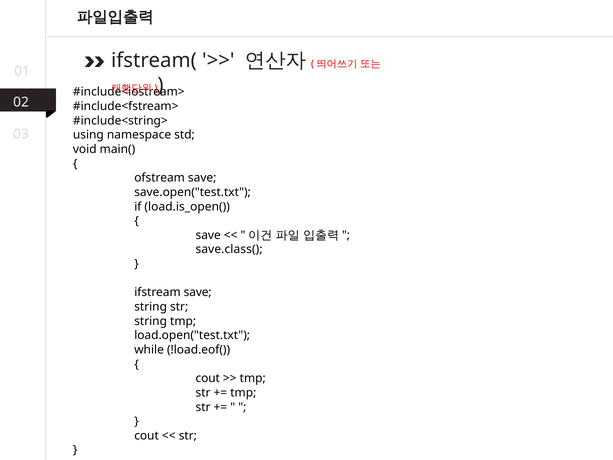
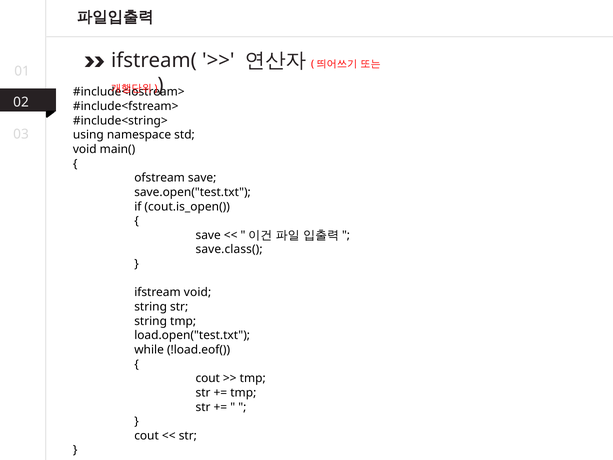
load.is_open(: load.is_open( -> cout.is_open(
ifstream save: save -> void
